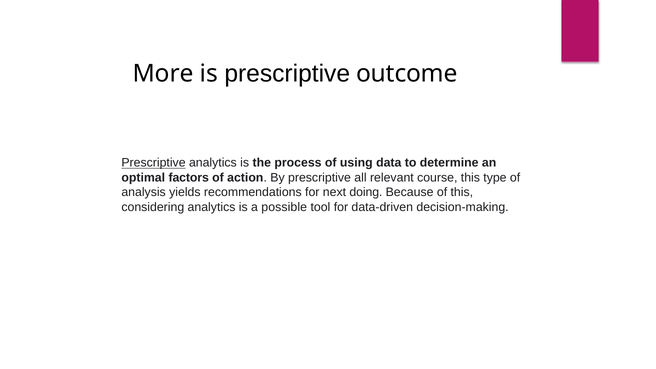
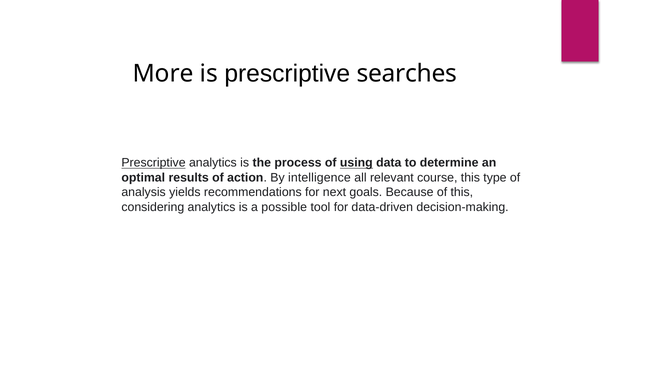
outcome: outcome -> searches
using underline: none -> present
factors: factors -> results
By prescriptive: prescriptive -> intelligence
doing: doing -> goals
